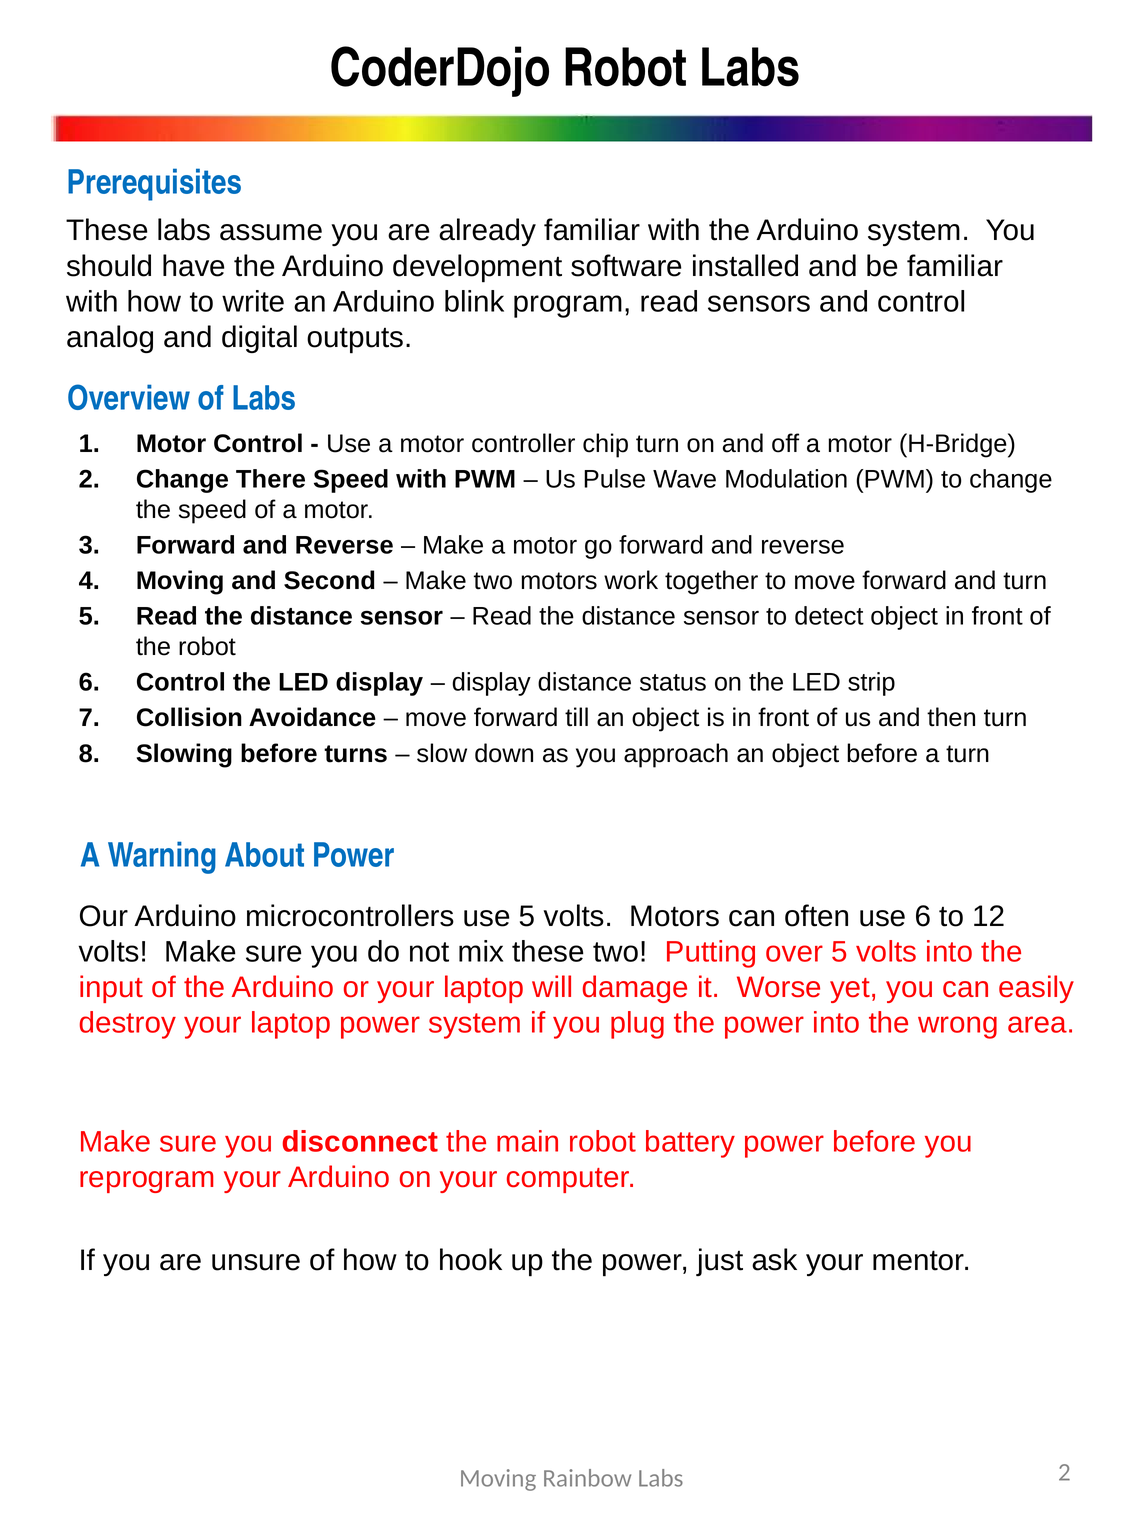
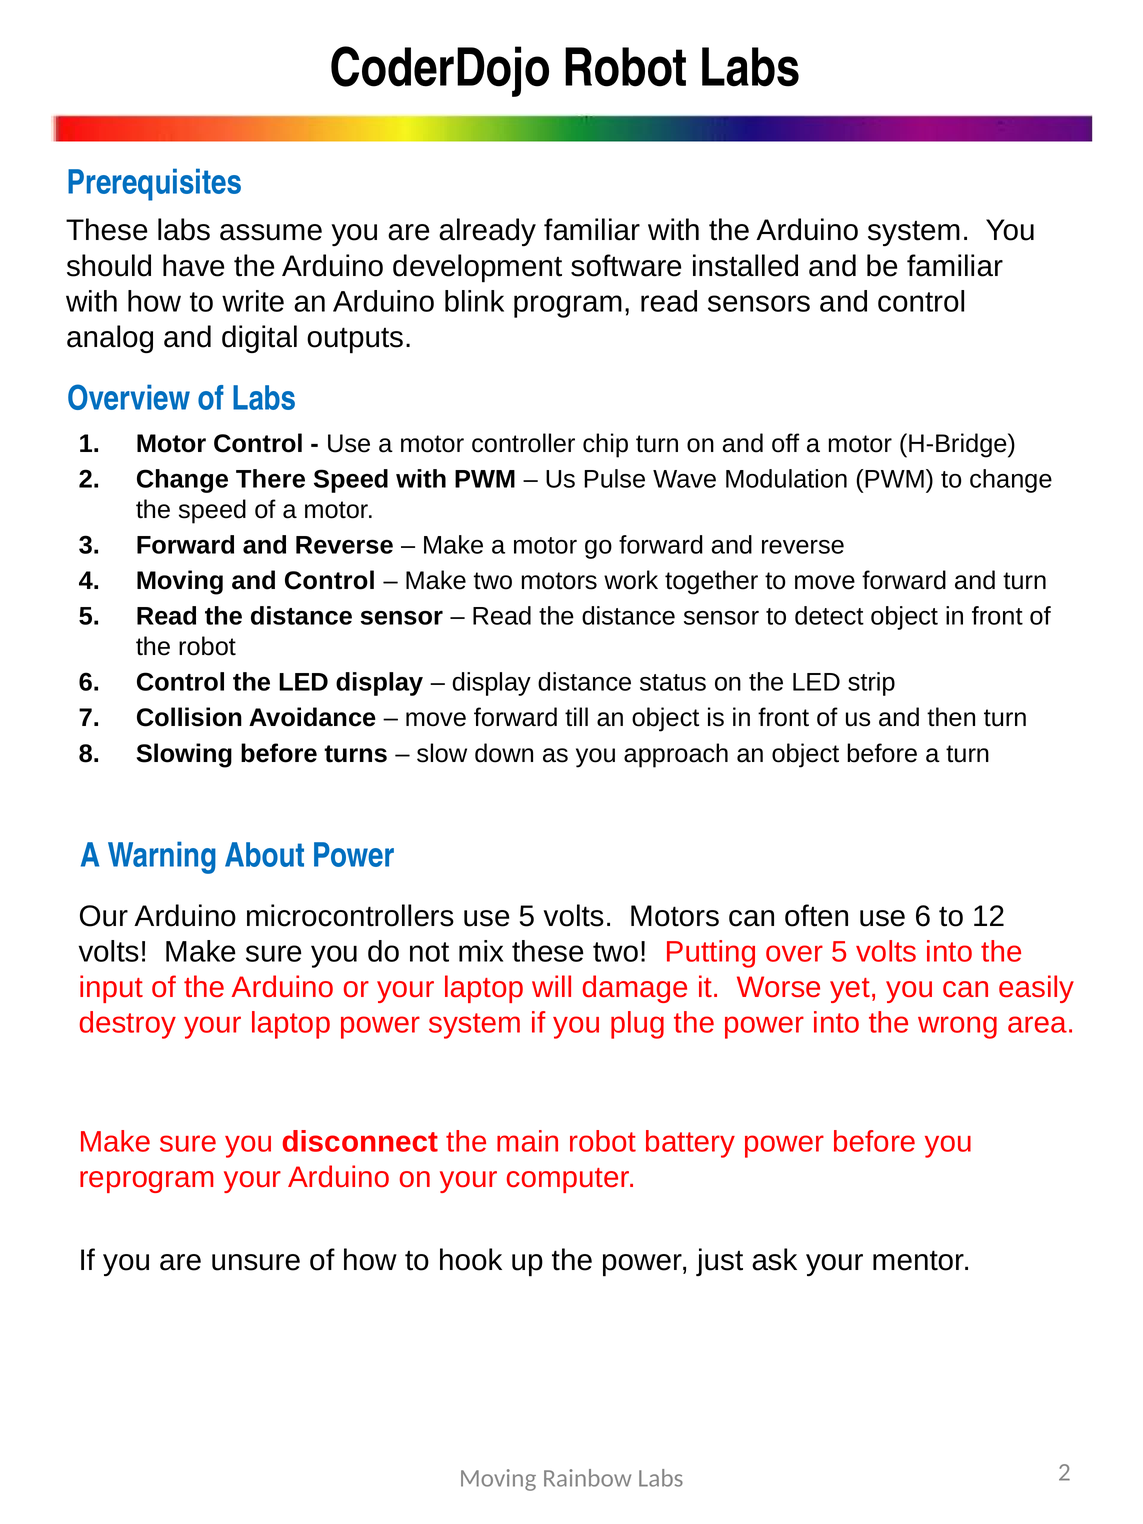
Moving and Second: Second -> Control
